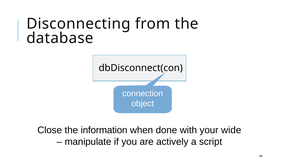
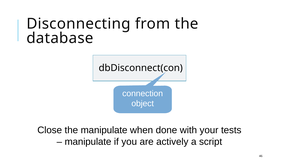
the information: information -> manipulate
wide: wide -> tests
